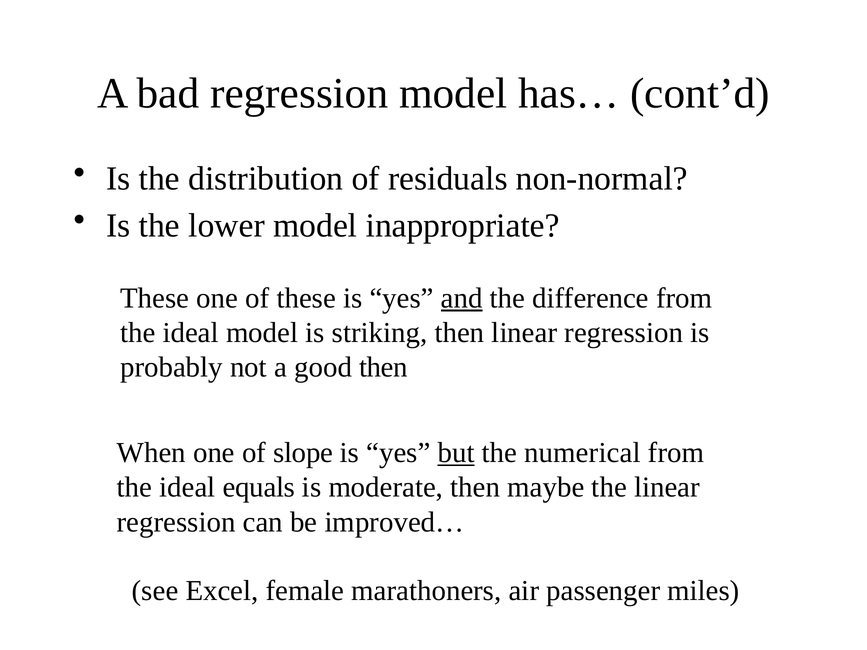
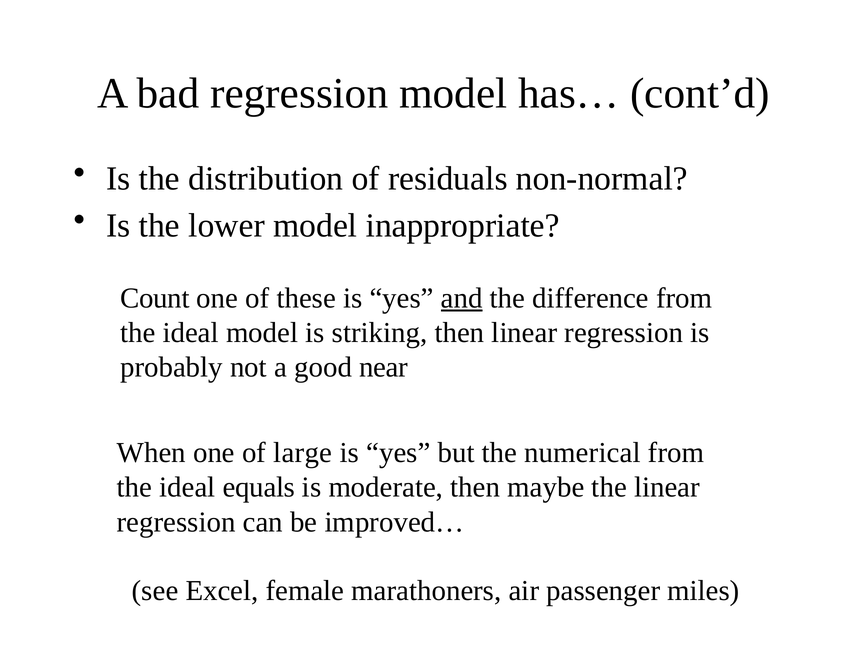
These at (155, 298): These -> Count
good then: then -> near
slope: slope -> large
but underline: present -> none
